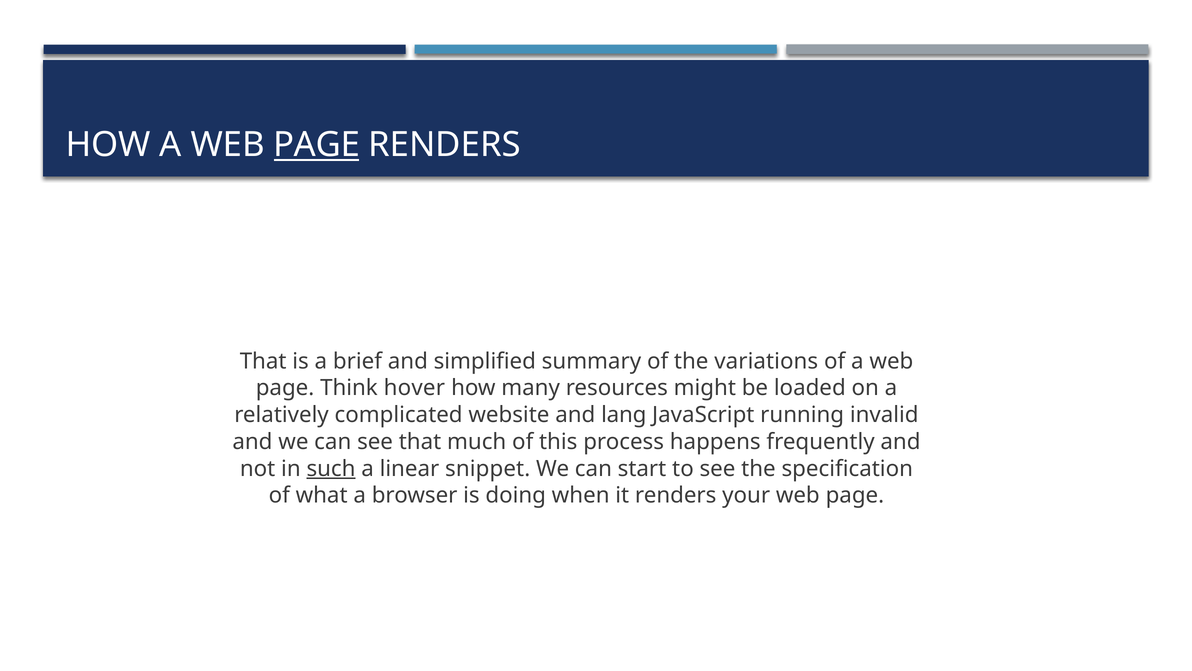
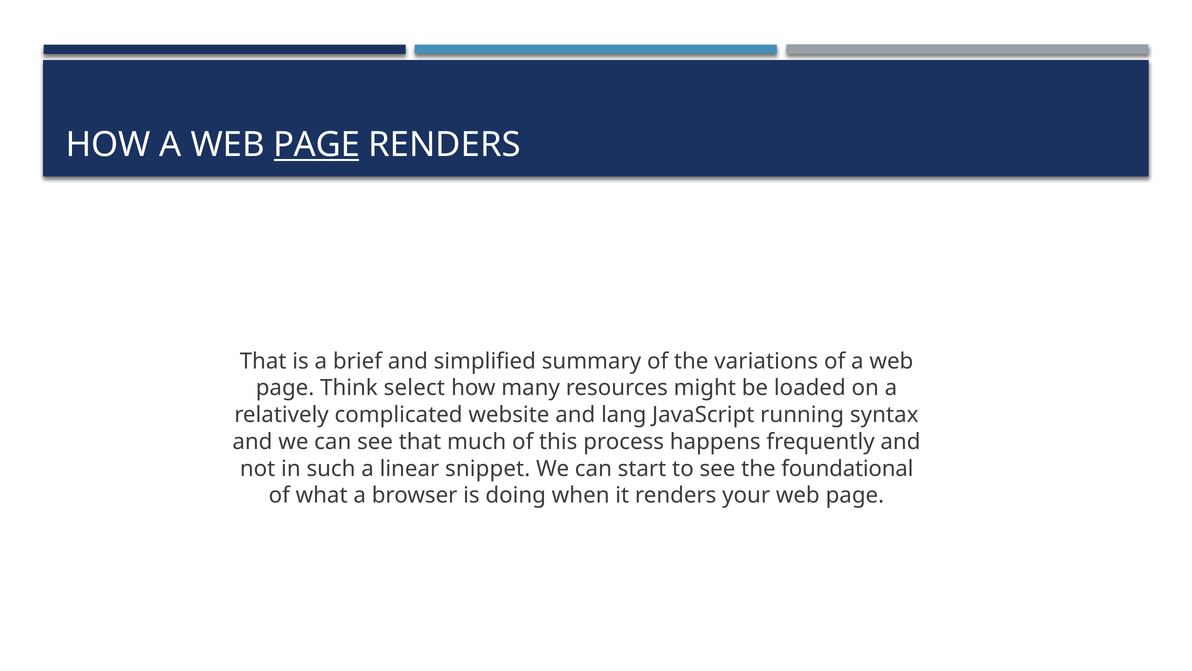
hover: hover -> select
invalid: invalid -> syntax
such underline: present -> none
specification: specification -> foundational
